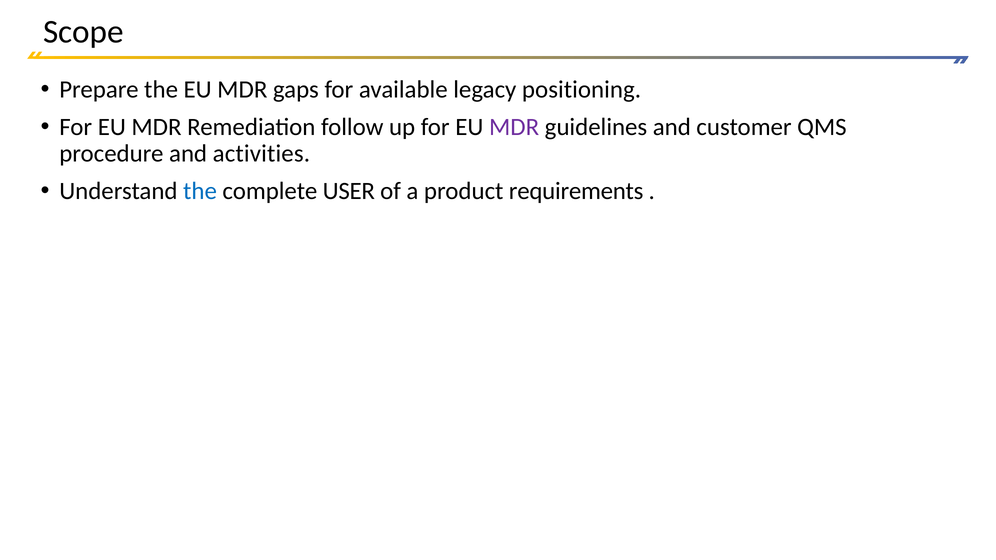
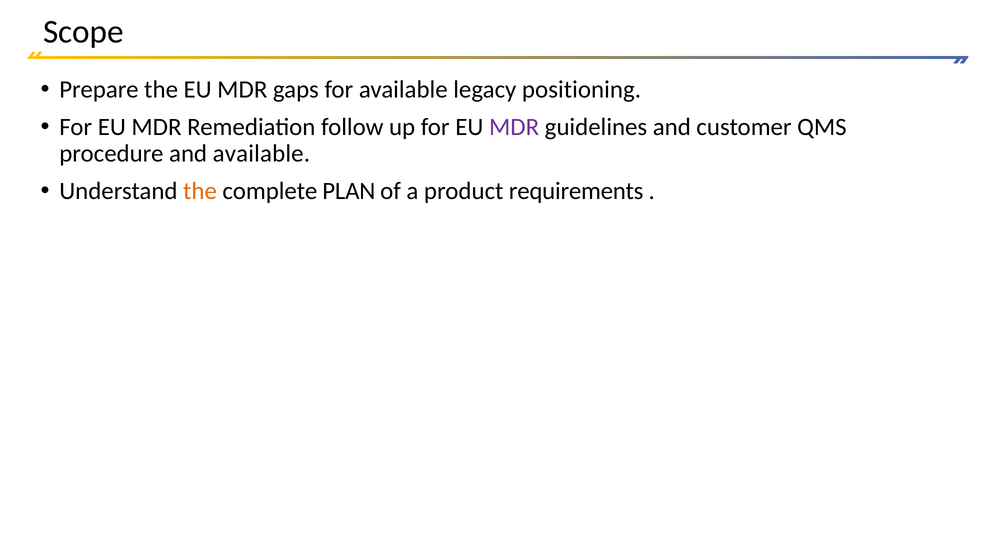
and activities: activities -> available
the at (200, 191) colour: blue -> orange
USER: USER -> PLAN
